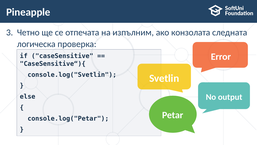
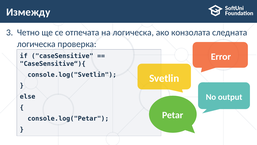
Pineapple: Pineapple -> Измежду
на изпълним: изпълним -> логическа
